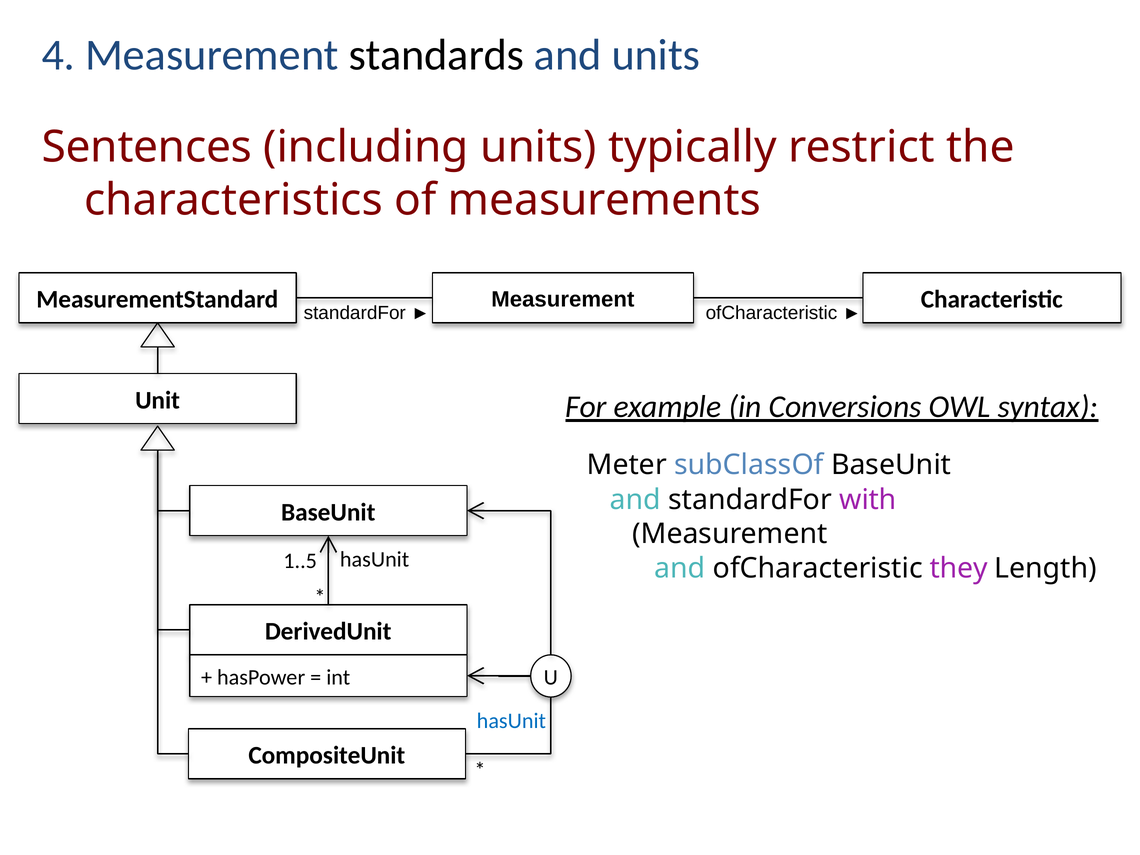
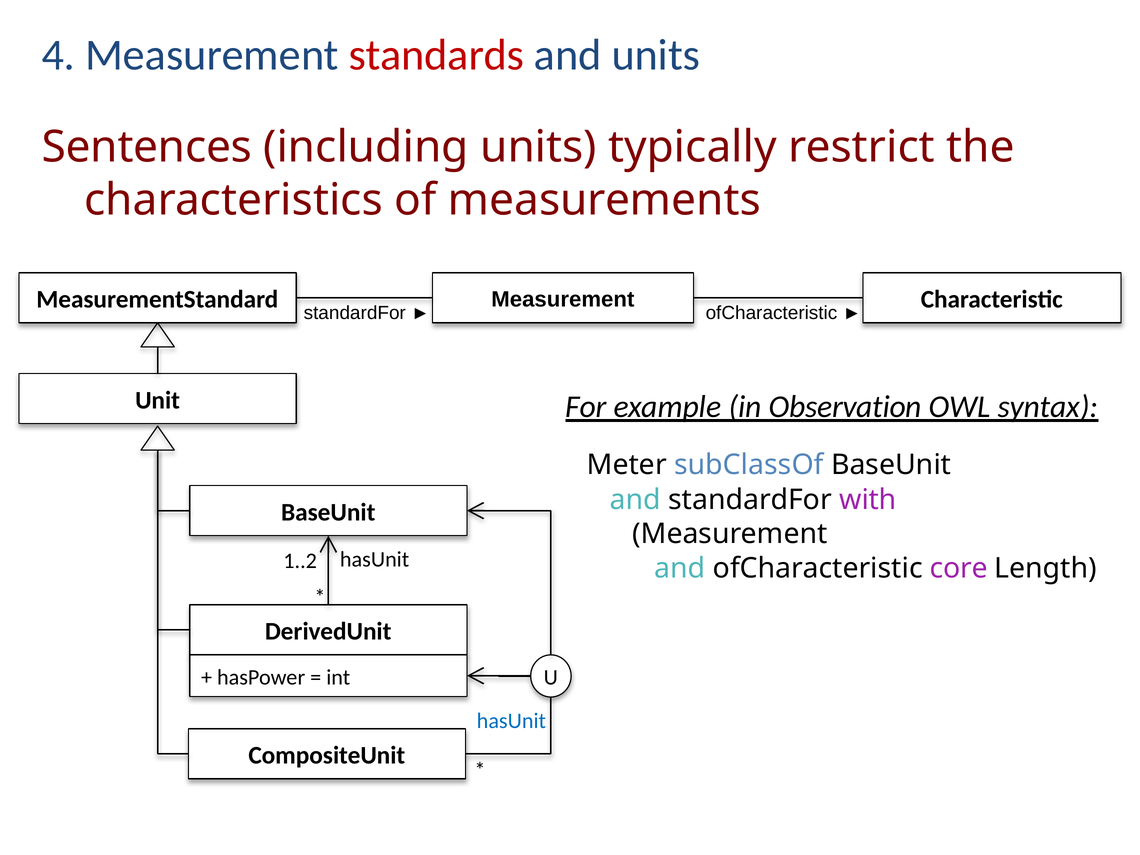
standards colour: black -> red
Conversions: Conversions -> Observation
1..5: 1..5 -> 1..2
they: they -> core
